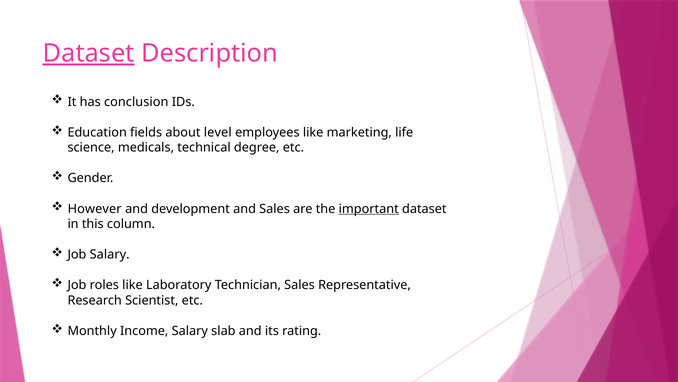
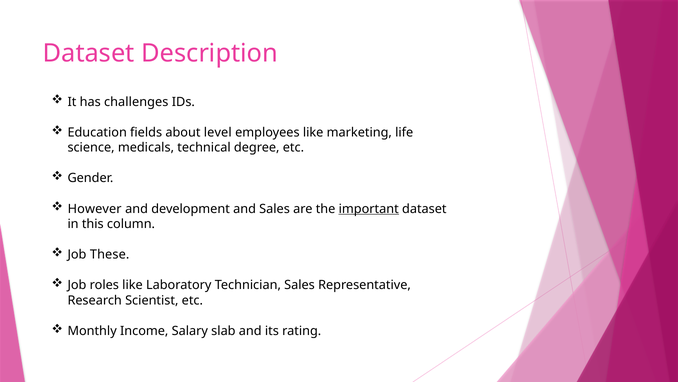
Dataset at (89, 53) underline: present -> none
conclusion: conclusion -> challenges
Job Salary: Salary -> These
